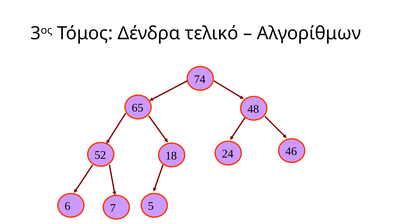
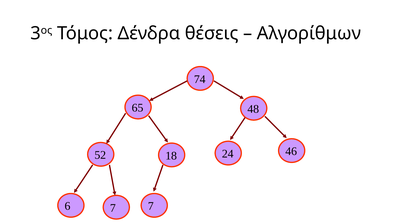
τελικό: τελικό -> θέσεις
7 5: 5 -> 7
